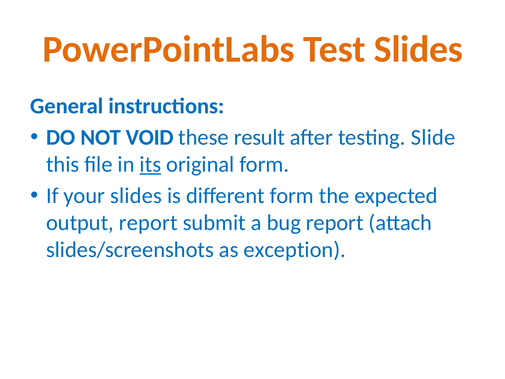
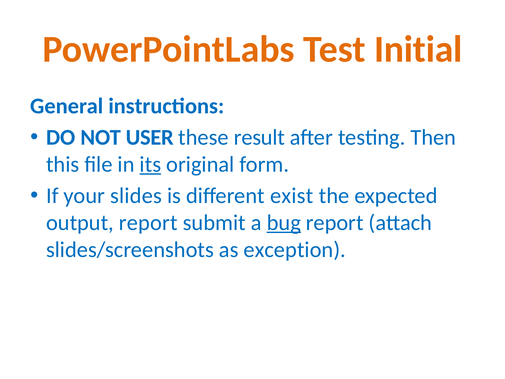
Test Slides: Slides -> Initial
VOID: VOID -> USER
Slide: Slide -> Then
different form: form -> exist
bug underline: none -> present
